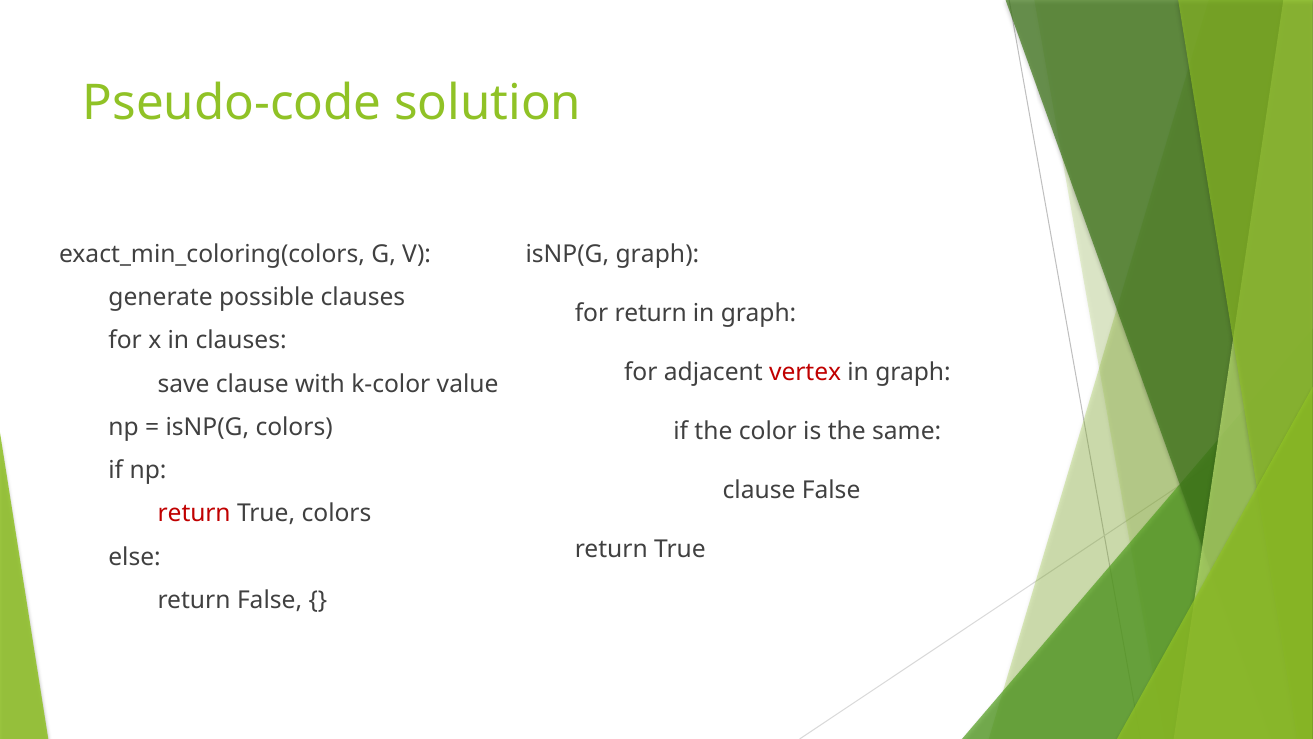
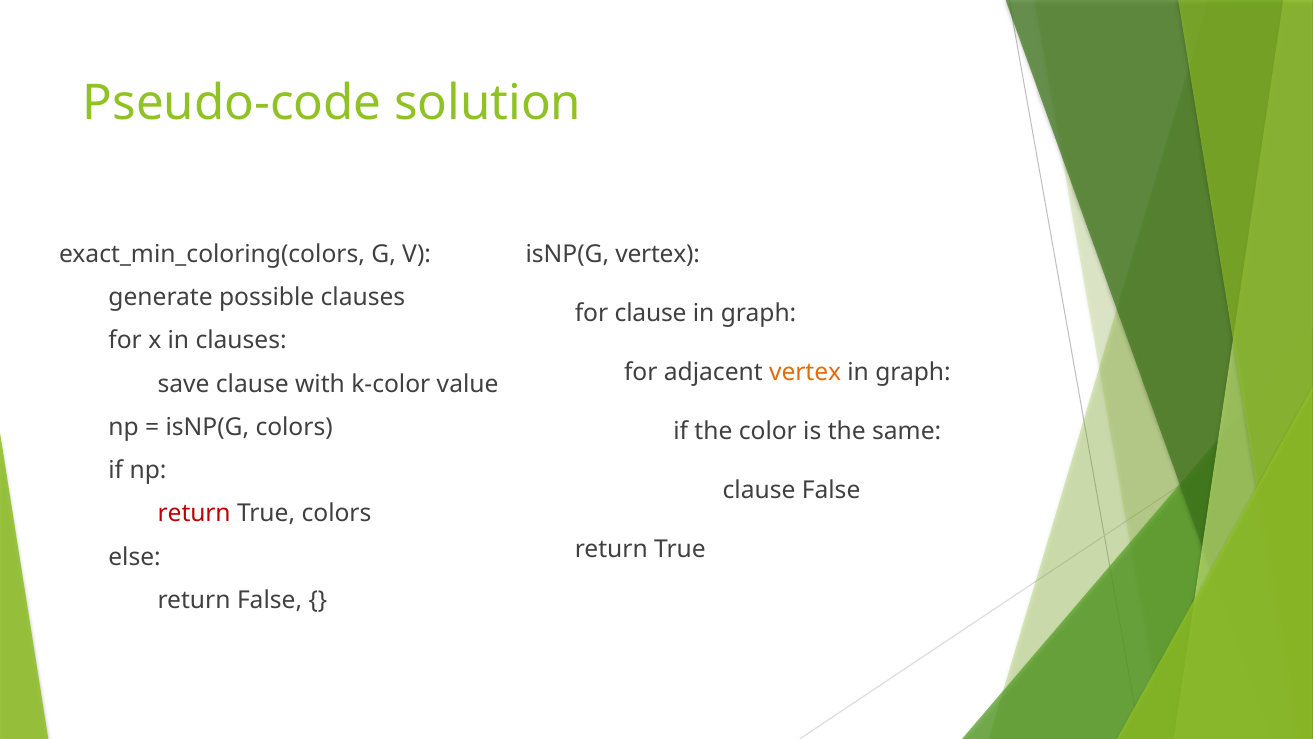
isNP(G graph: graph -> vertex
for return: return -> clause
vertex at (805, 372) colour: red -> orange
